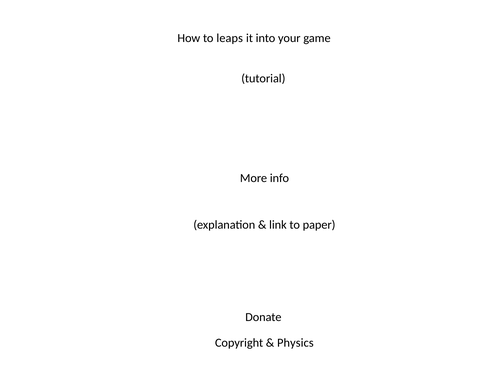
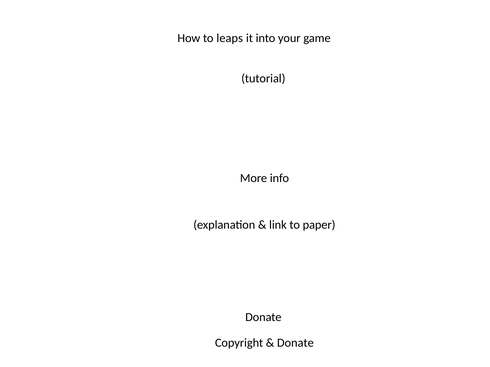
Physics at (295, 343): Physics -> Donate
